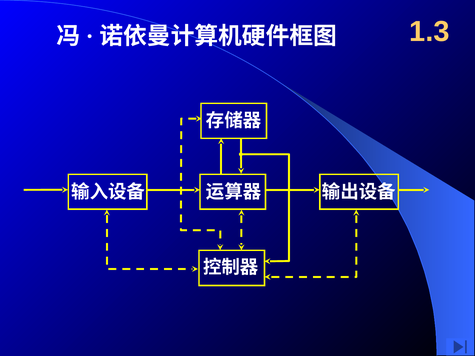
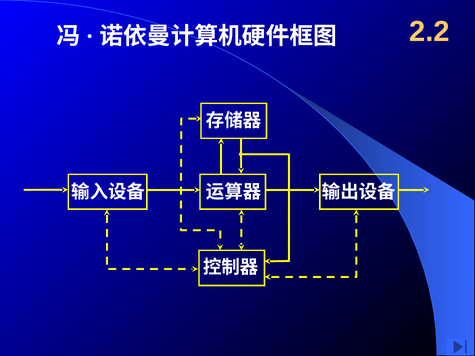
1.3: 1.3 -> 2.2
